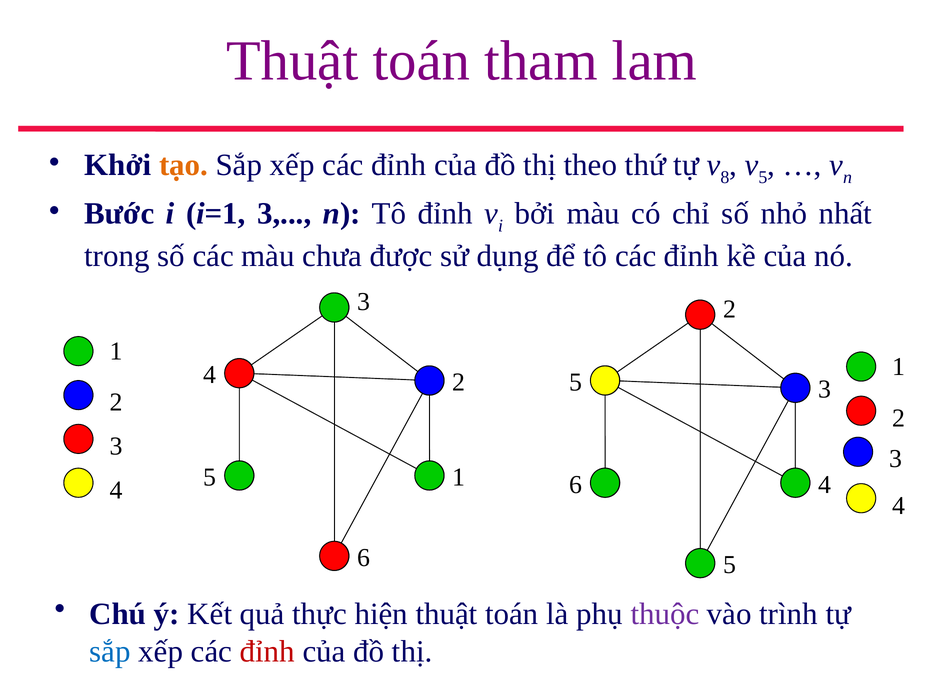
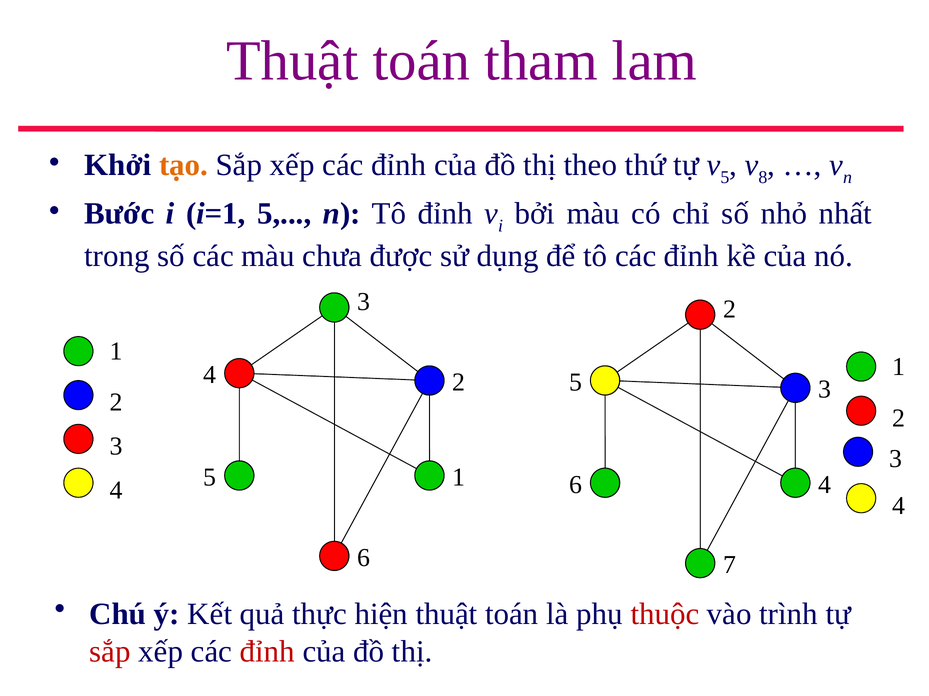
8 at (725, 177): 8 -> 5
5 at (763, 177): 5 -> 8
i=1 3: 3 -> 5
6 5: 5 -> 7
thuộc colour: purple -> red
sắp at (110, 652) colour: blue -> red
